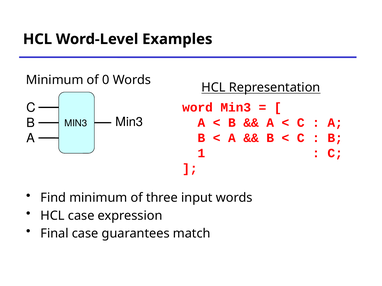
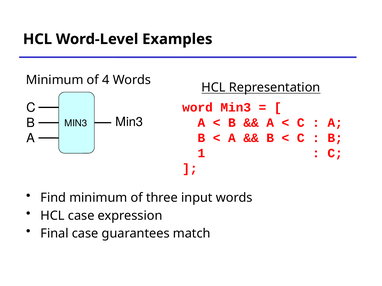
0: 0 -> 4
